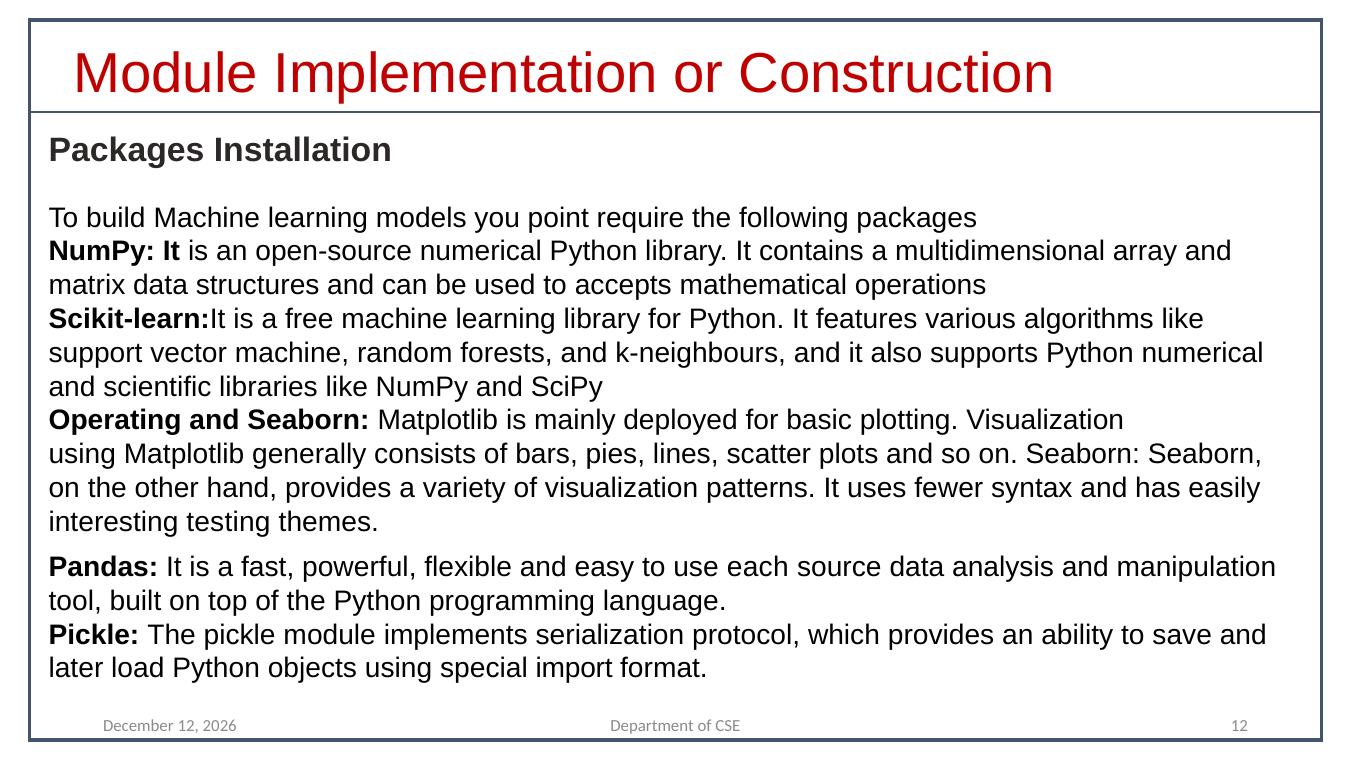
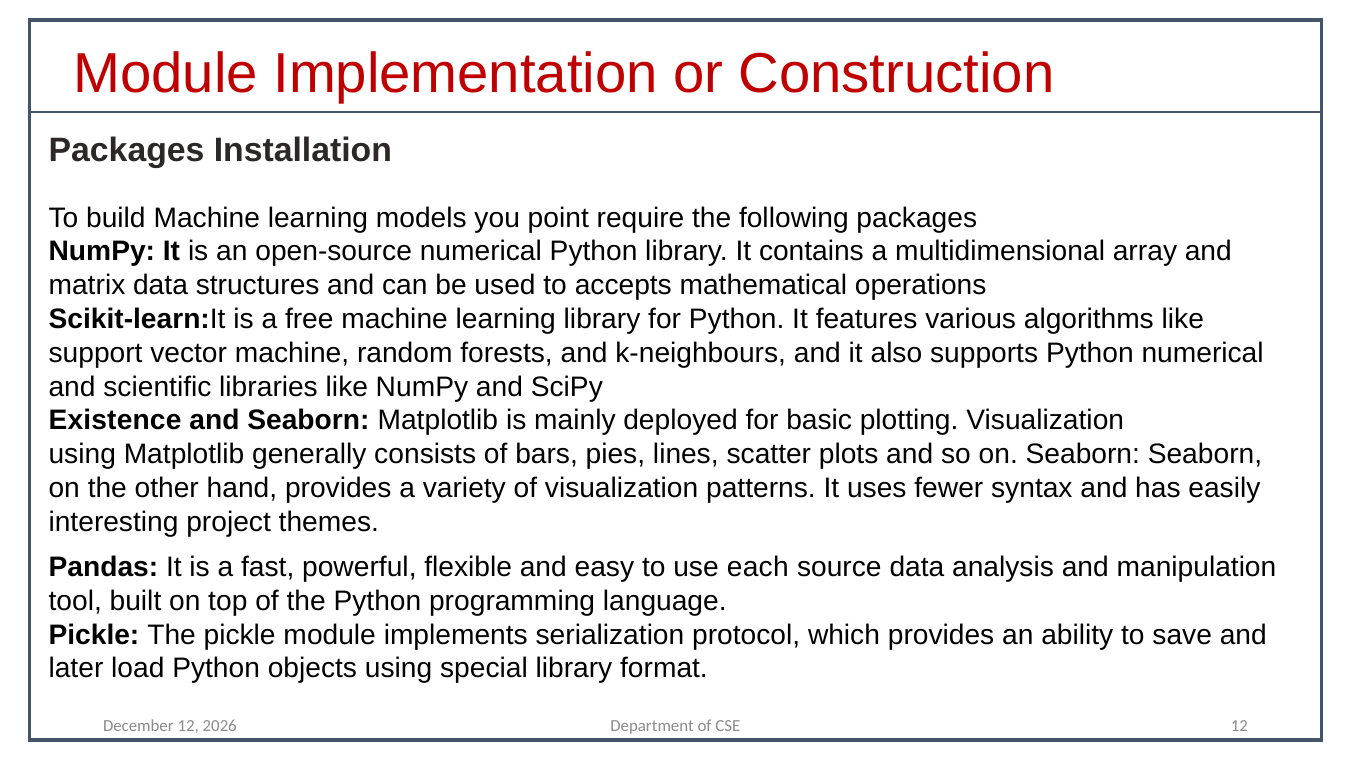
Operating: Operating -> Existence
testing: testing -> project
special import: import -> library
